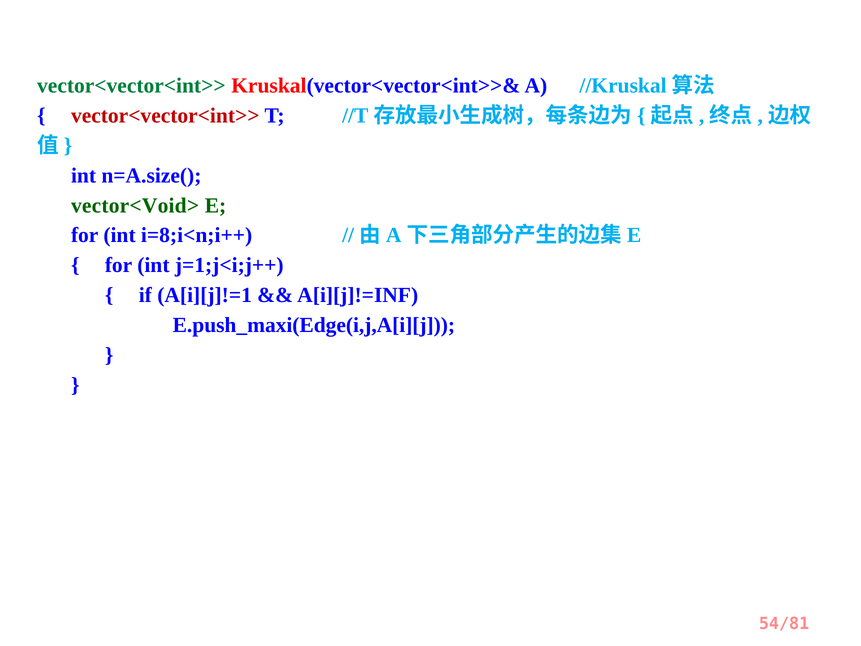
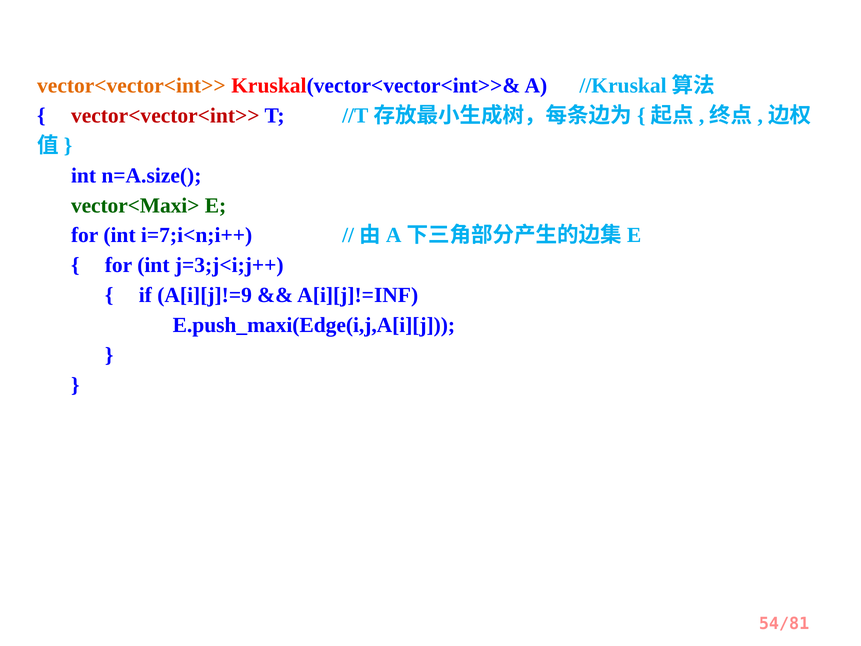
vector<vector<int>> at (131, 86) colour: green -> orange
vector<Void>: vector<Void> -> vector<Maxi>
i=8;i<n;i++: i=8;i<n;i++ -> i=7;i<n;i++
j=1;j<i;j++: j=1;j<i;j++ -> j=3;j<i;j++
A[i][j]!=1: A[i][j]!=1 -> A[i][j]!=9
